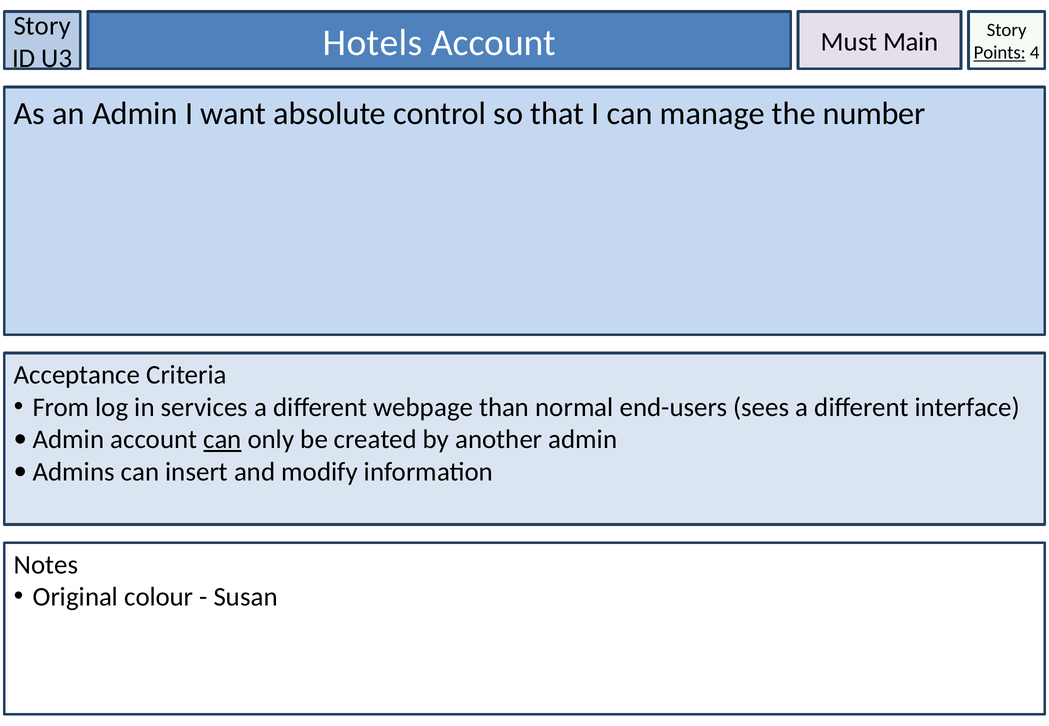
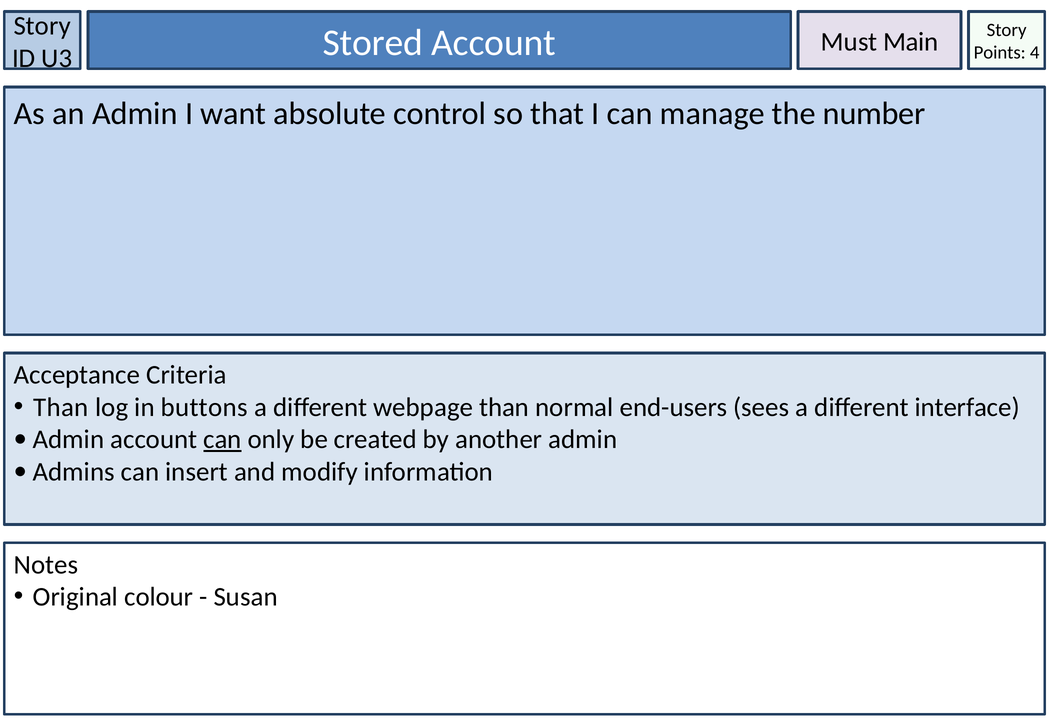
Points underline: present -> none
Hotels: Hotels -> Stored
From at (61, 407): From -> Than
services: services -> buttons
